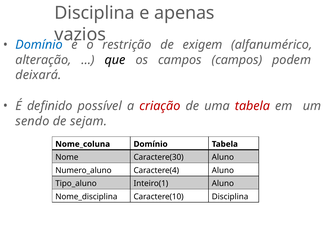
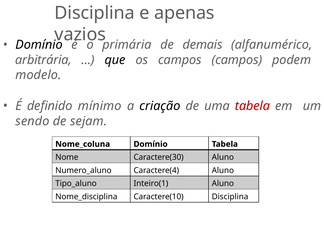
Domínio at (39, 45) colour: blue -> black
restrição: restrição -> primária
exigem: exigem -> demais
alteração: alteração -> arbitrária
deixará: deixará -> modelo
possível: possível -> mínimo
criação colour: red -> black
